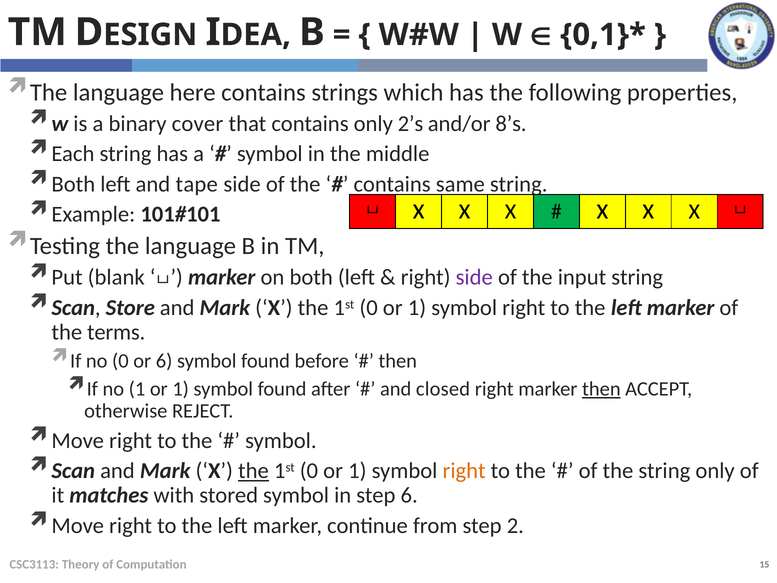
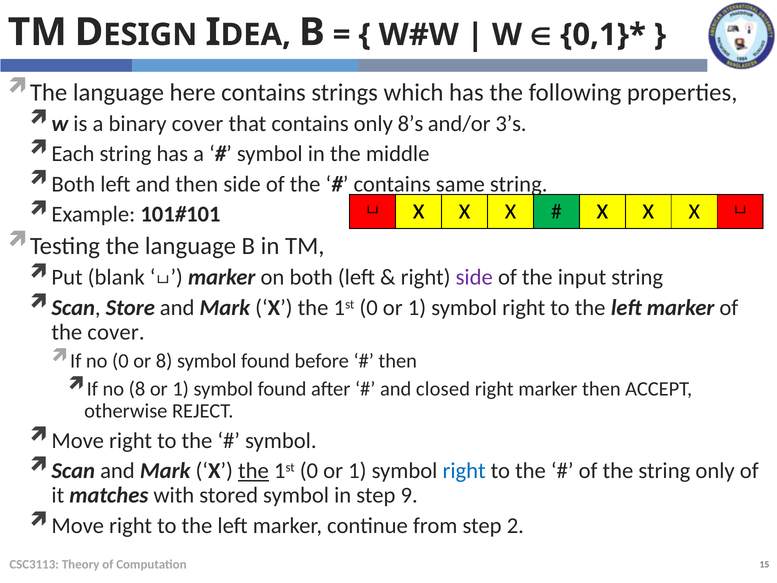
2’s: 2’s -> 8’s
8’s: 8’s -> 3’s
and tape: tape -> then
the terms: terms -> cover
or 6: 6 -> 8
no 1: 1 -> 8
then at (601, 389) underline: present -> none
right at (464, 471) colour: orange -> blue
step 6: 6 -> 9
